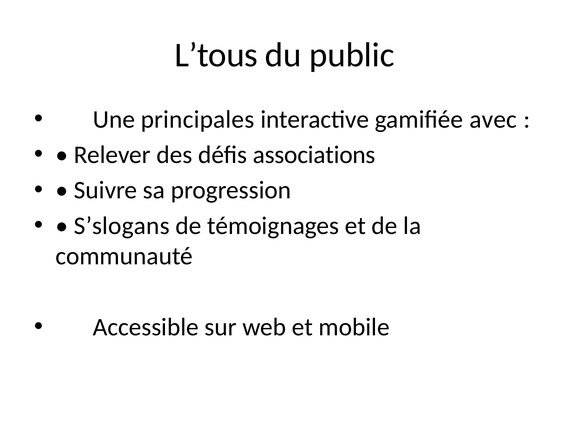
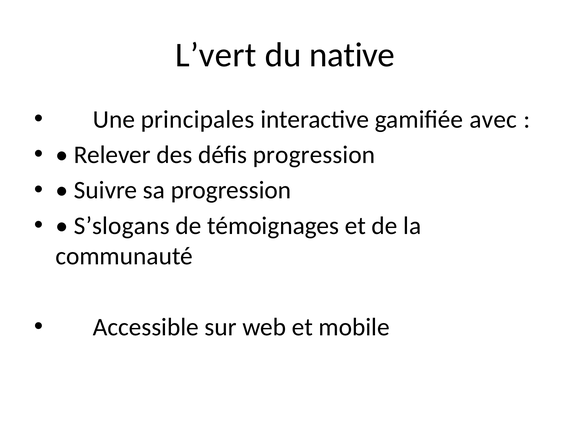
L’tous: L’tous -> L’vert
public: public -> native
défis associations: associations -> progression
